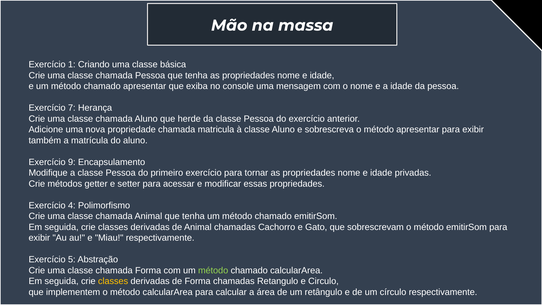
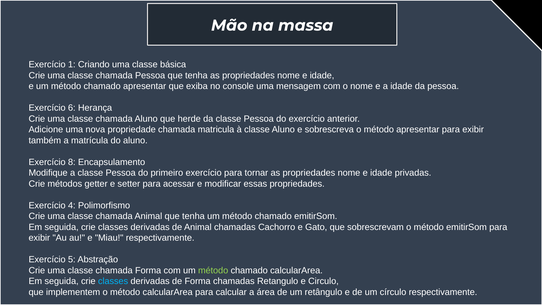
7: 7 -> 6
9: 9 -> 8
classes at (113, 281) colour: yellow -> light blue
